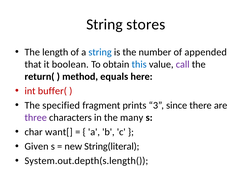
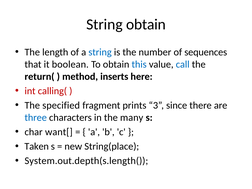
String stores: stores -> obtain
appended: appended -> sequences
call colour: purple -> blue
equals: equals -> inserts
buffer(: buffer( -> calling(
three colour: purple -> blue
Given: Given -> Taken
String(literal: String(literal -> String(place
